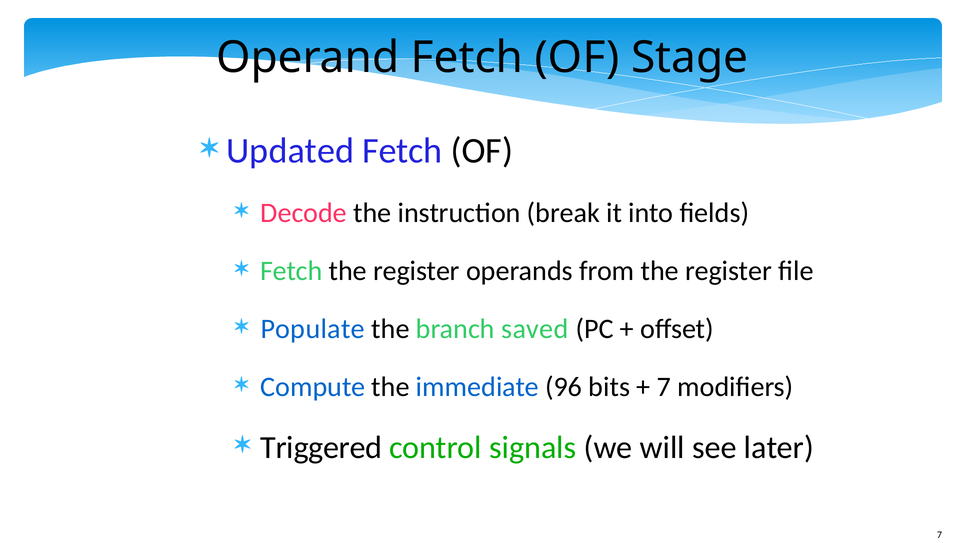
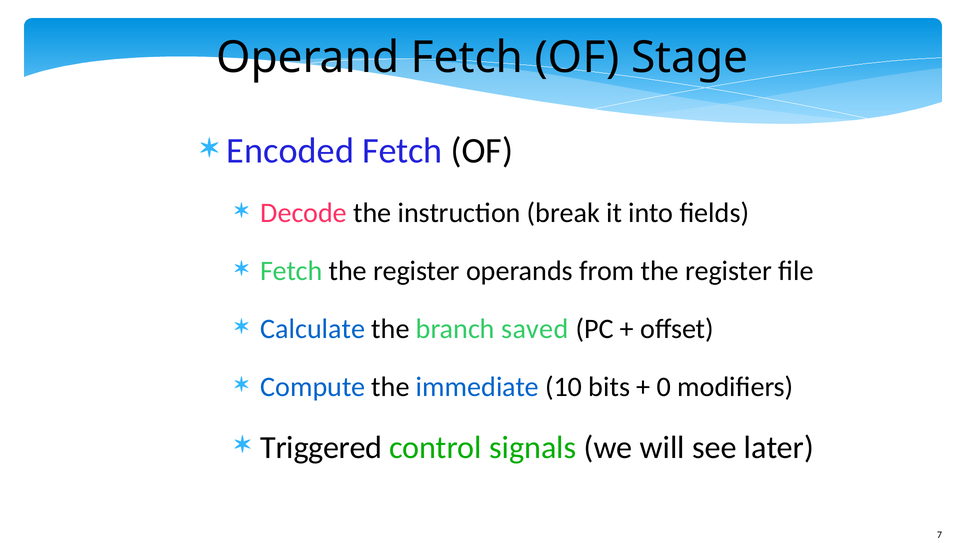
Updated: Updated -> Encoded
Populate: Populate -> Calculate
96: 96 -> 10
7 at (664, 387): 7 -> 0
